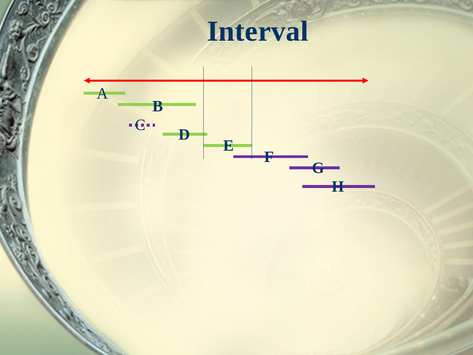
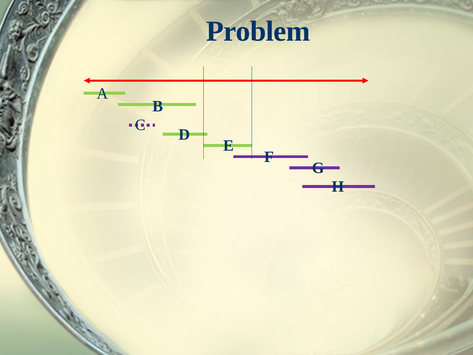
Interval: Interval -> Problem
